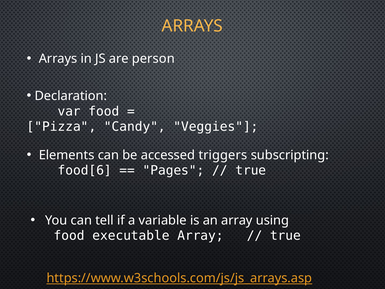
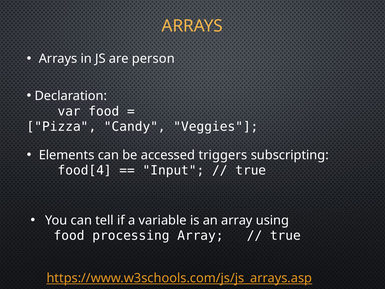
food[6: food[6 -> food[4
Pages: Pages -> Input
executable: executable -> processing
